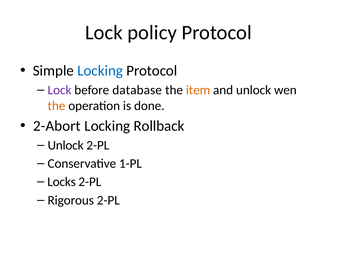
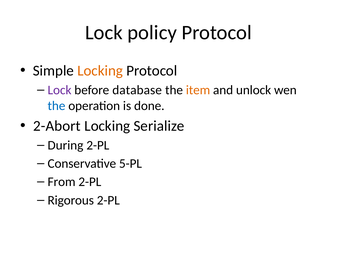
Locking at (100, 71) colour: blue -> orange
the at (56, 106) colour: orange -> blue
Rollback: Rollback -> Serialize
Unlock at (66, 145): Unlock -> During
1-PL: 1-PL -> 5-PL
Locks: Locks -> From
